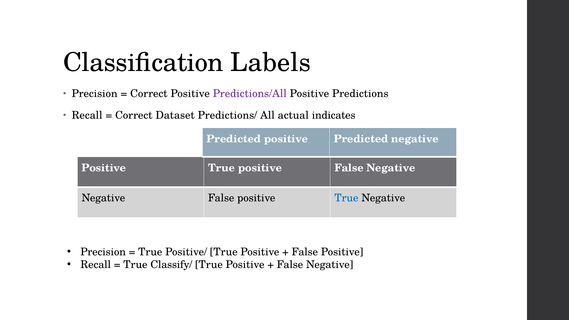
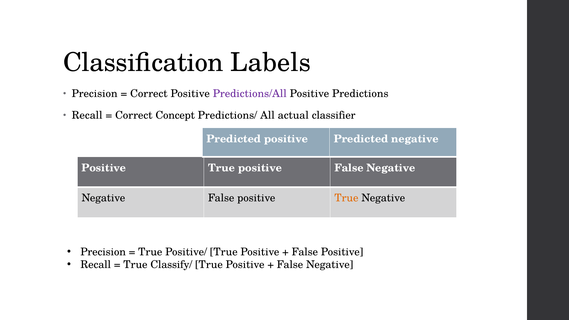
Dataset: Dataset -> Concept
indicates: indicates -> classifier
True at (346, 198) colour: blue -> orange
